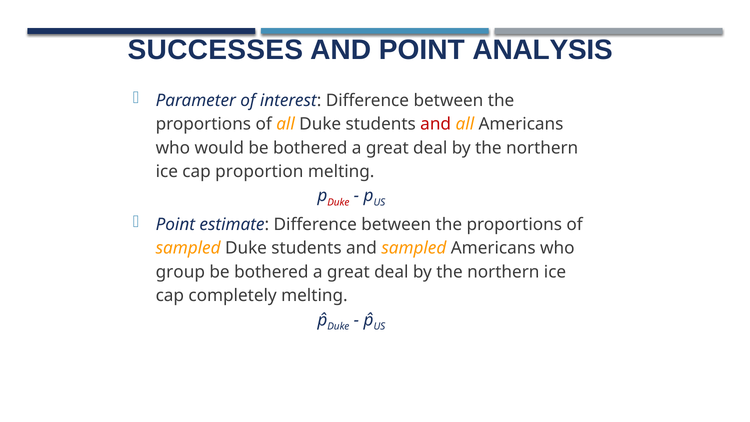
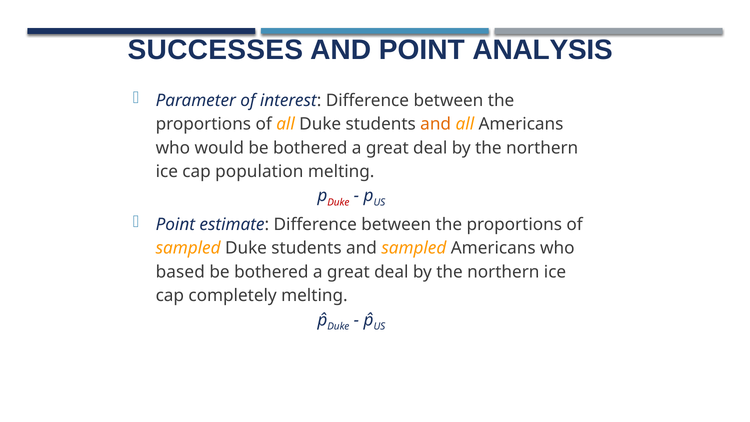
and at (436, 124) colour: red -> orange
proportion: proportion -> population
group: group -> based
